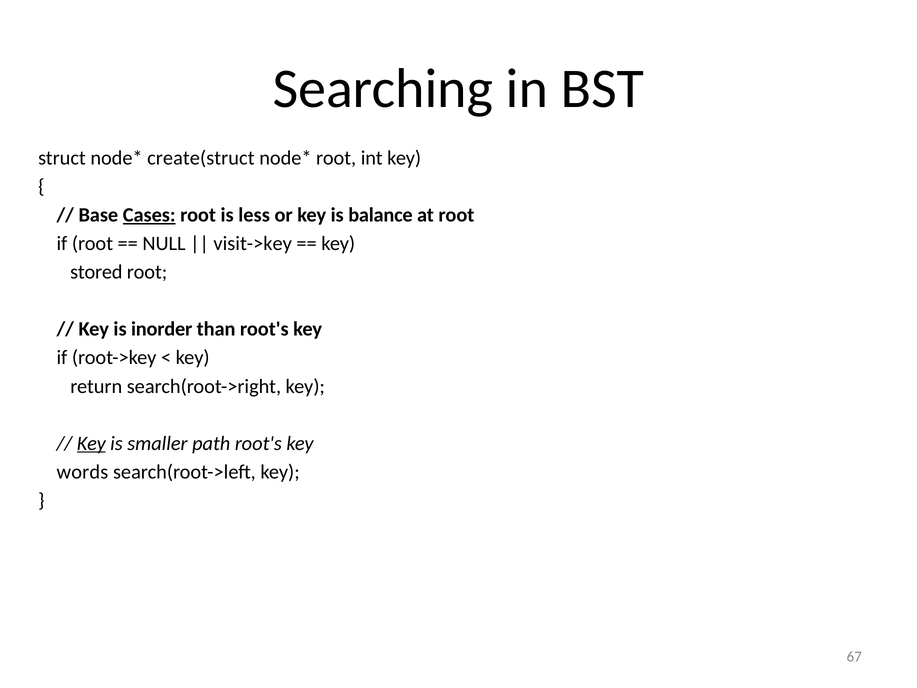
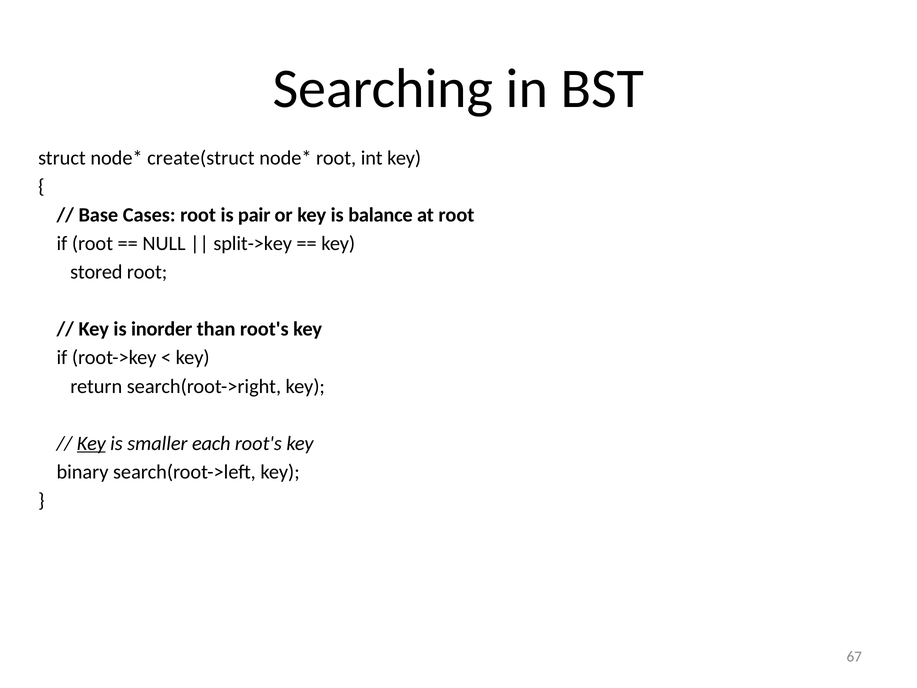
Cases underline: present -> none
less: less -> pair
visit->key: visit->key -> split->key
path: path -> each
words: words -> binary
